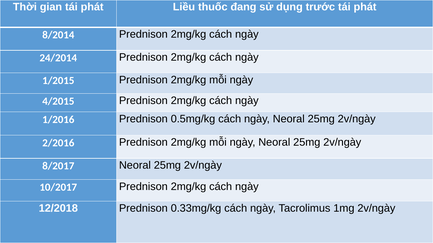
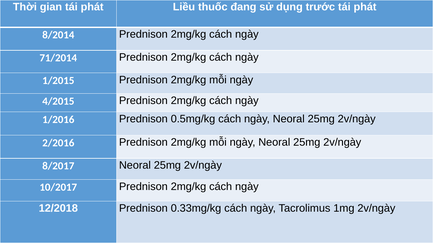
24/2014: 24/2014 -> 71/2014
